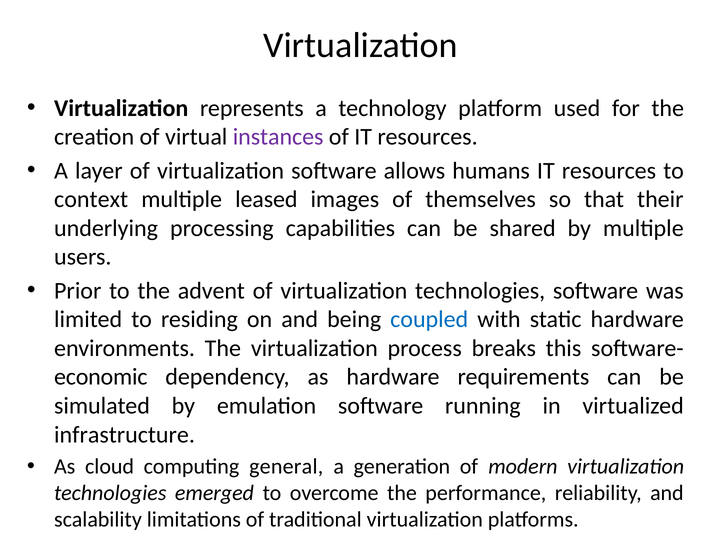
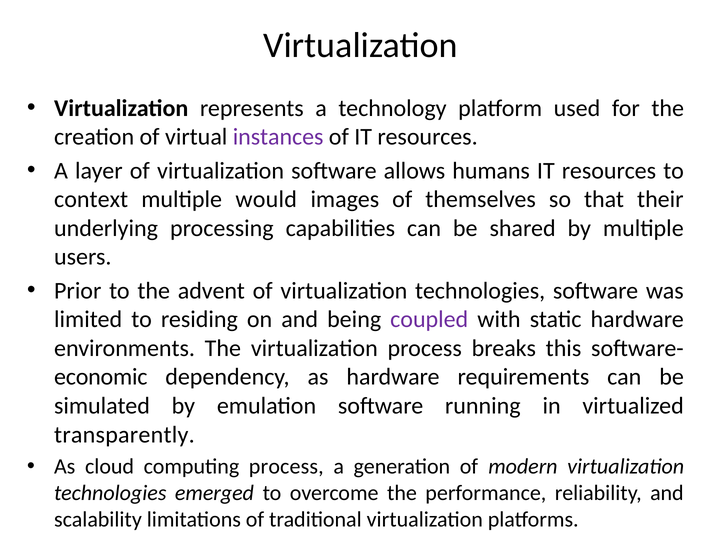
leased: leased -> would
coupled colour: blue -> purple
infrastructure: infrastructure -> transparently
computing general: general -> process
